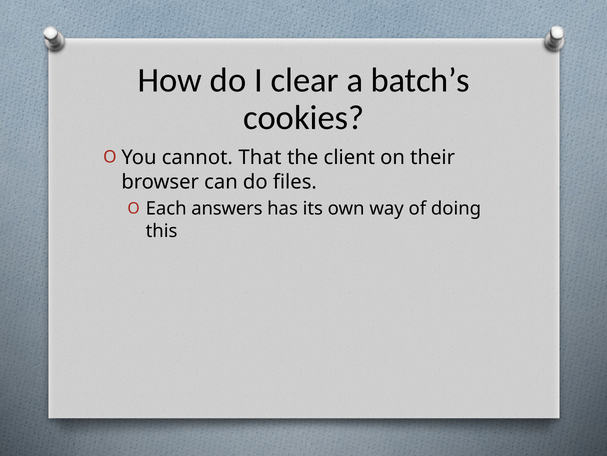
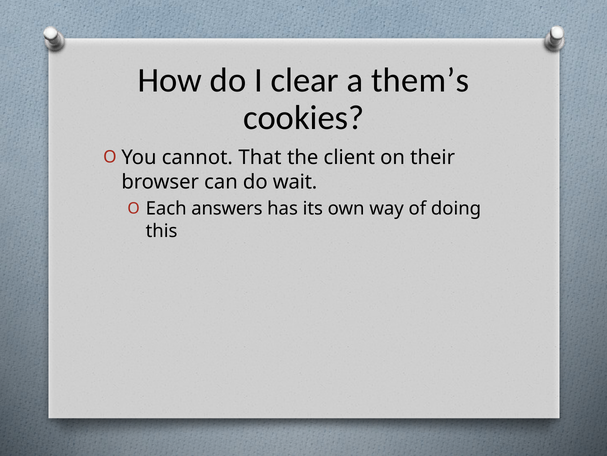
batch’s: batch’s -> them’s
files: files -> wait
